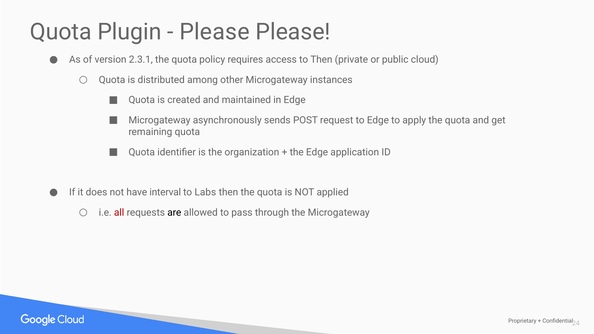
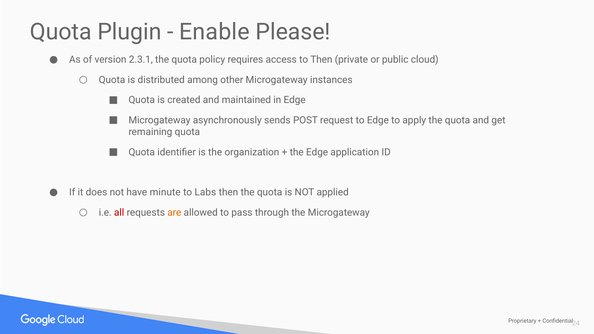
Please at (214, 32): Please -> Enable
interval: interval -> minute
are colour: black -> orange
